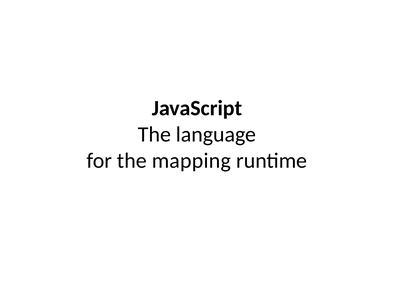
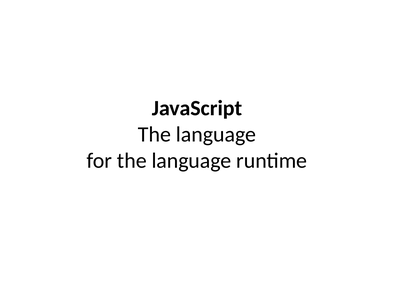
for the mapping: mapping -> language
